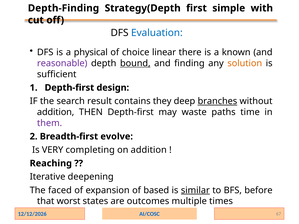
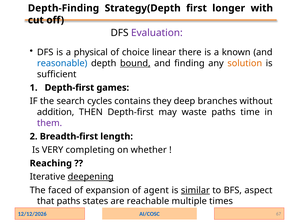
simple: simple -> longer
Evaluation colour: blue -> purple
reasonable colour: purple -> blue
design: design -> games
result: result -> cycles
branches underline: present -> none
evolve: evolve -> length
on addition: addition -> whether
deepening underline: none -> present
based: based -> agent
before: before -> aspect
that worst: worst -> paths
outcomes: outcomes -> reachable
